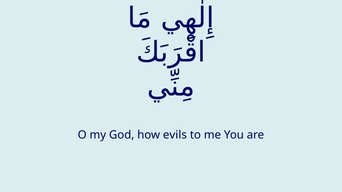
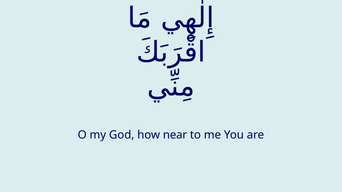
evils: evils -> near
